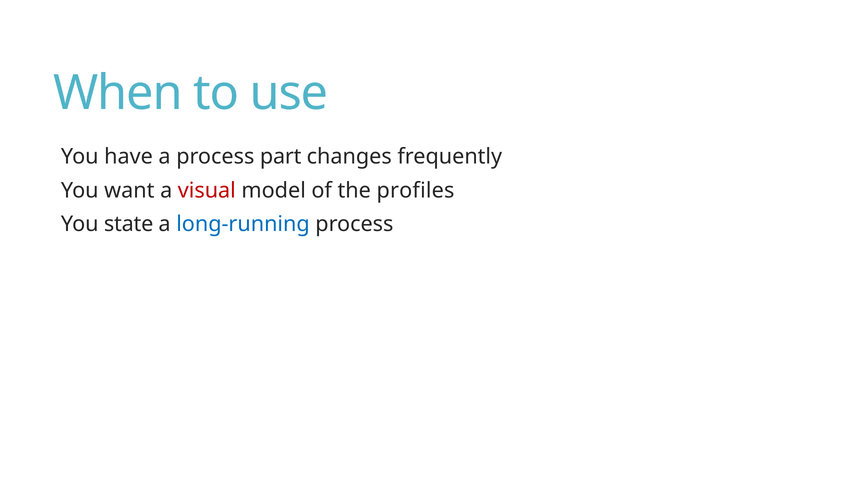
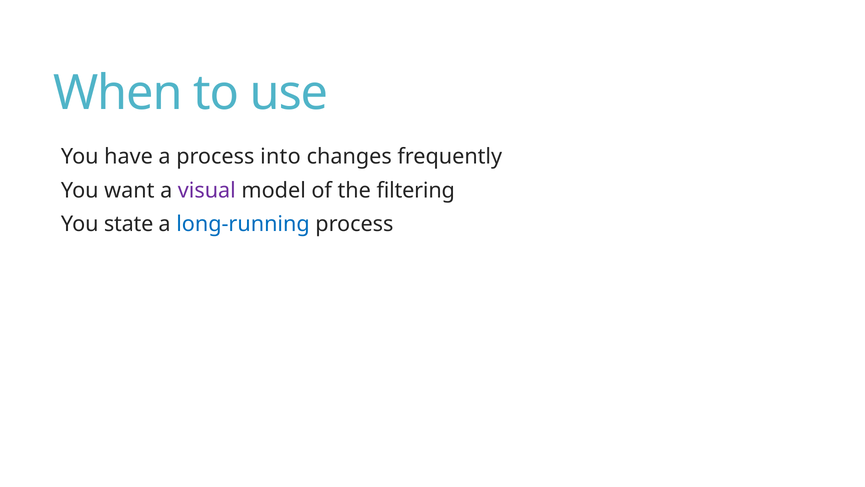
part: part -> into
visual colour: red -> purple
profiles: profiles -> filtering
